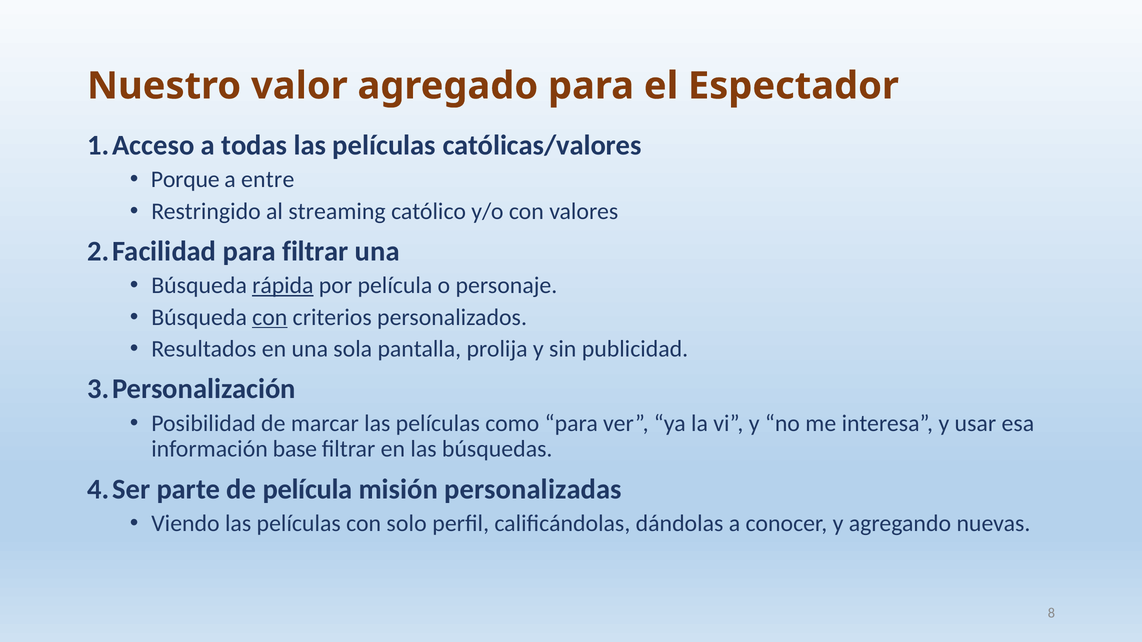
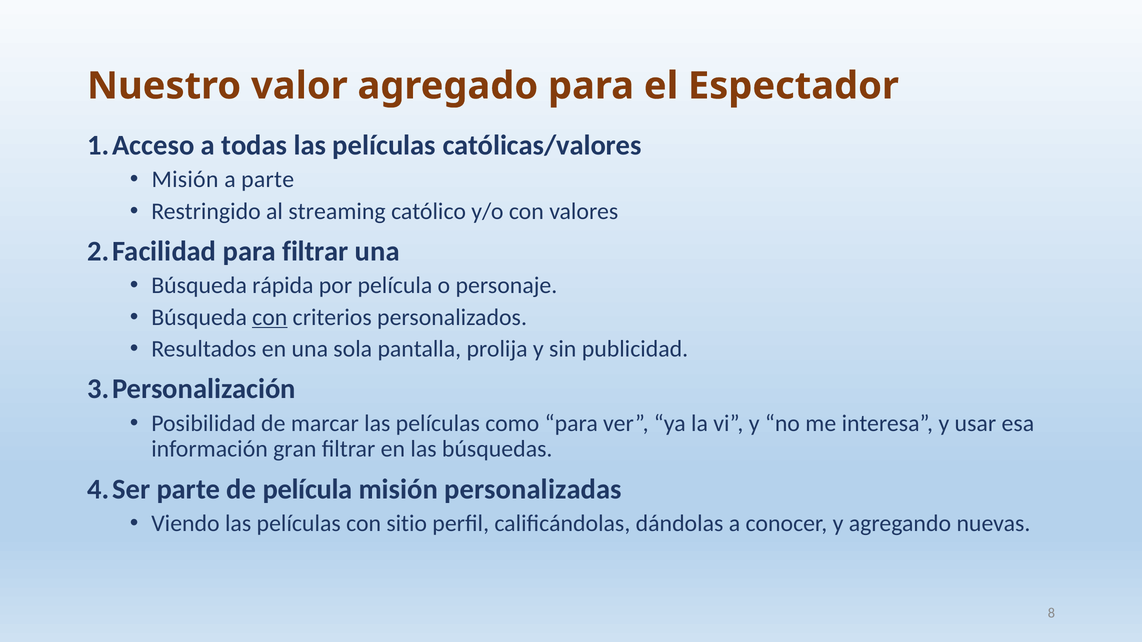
Porque at (185, 180): Porque -> Misión
a entre: entre -> parte
rápida underline: present -> none
base: base -> gran
solo: solo -> sitio
